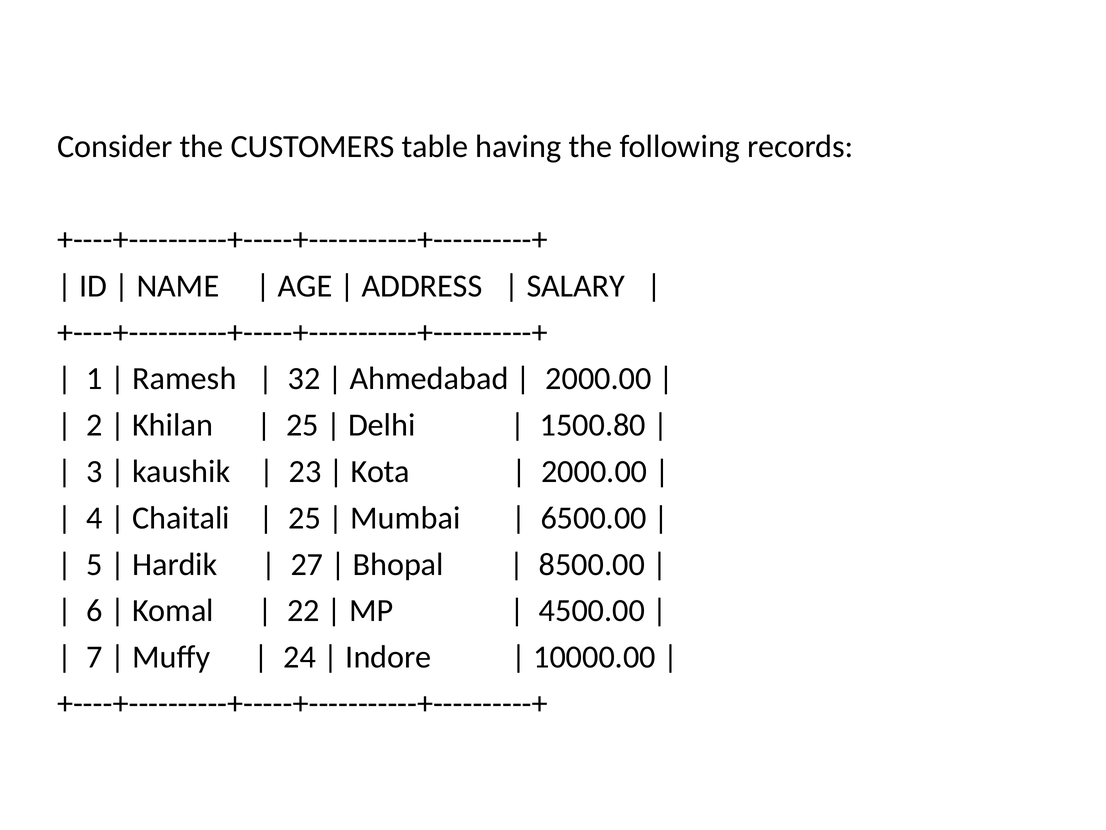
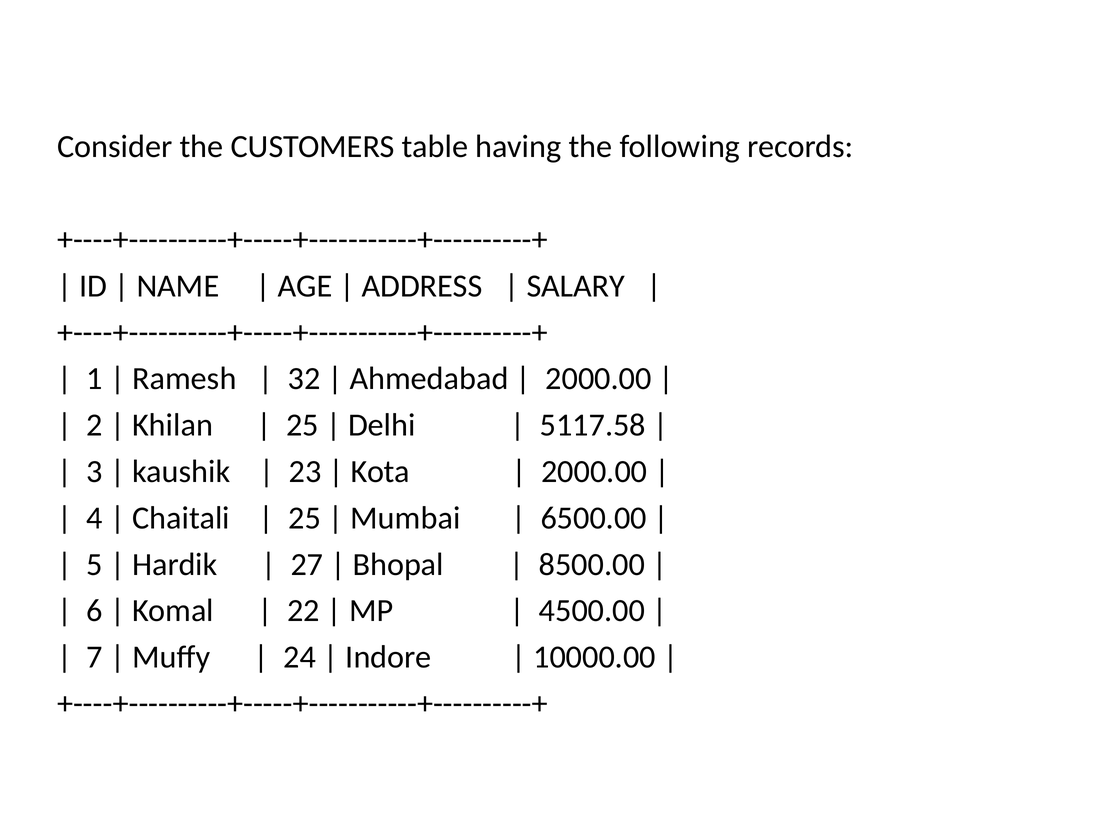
1500.80: 1500.80 -> 5117.58
